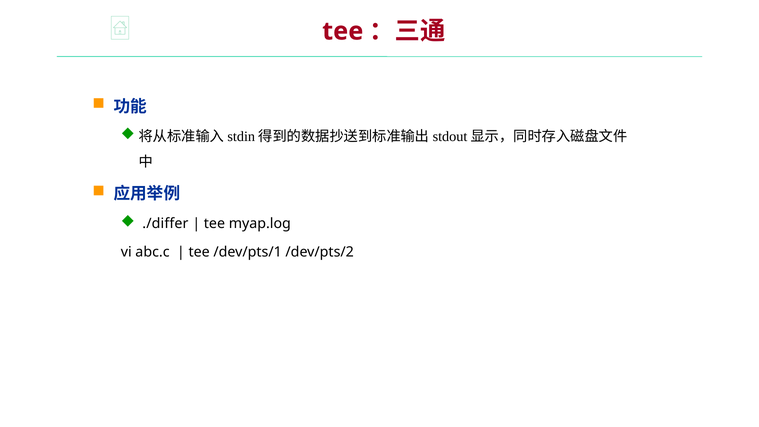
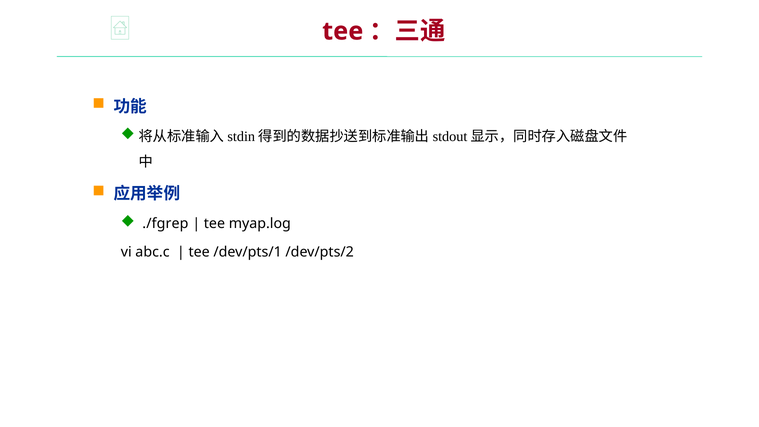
./differ: ./differ -> ./fgrep
